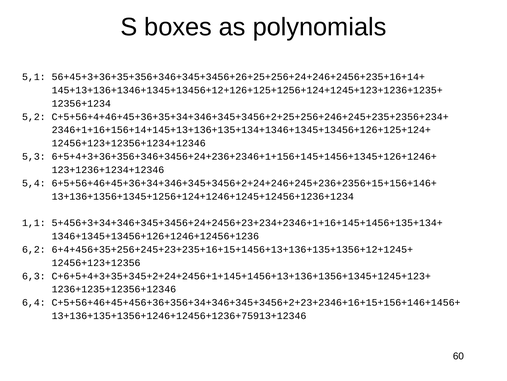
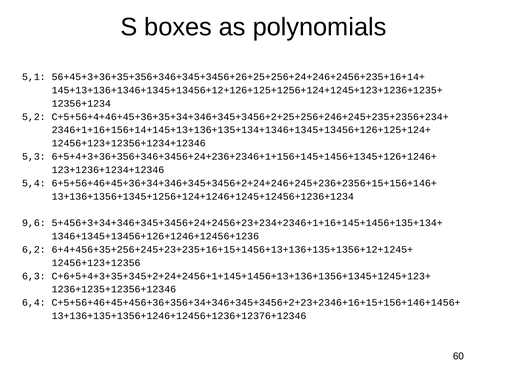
1,1: 1,1 -> 9,6
13+136+135+1356+1246+12456+1236+75913+12346: 13+136+135+1356+1246+12456+1236+75913+12346 -> 13+136+135+1356+1246+12456+1236+12376+12346
